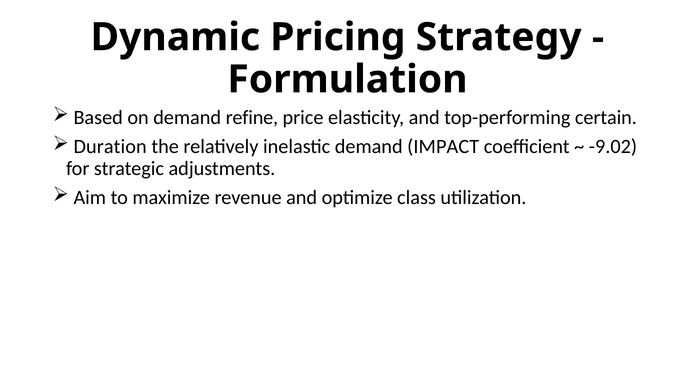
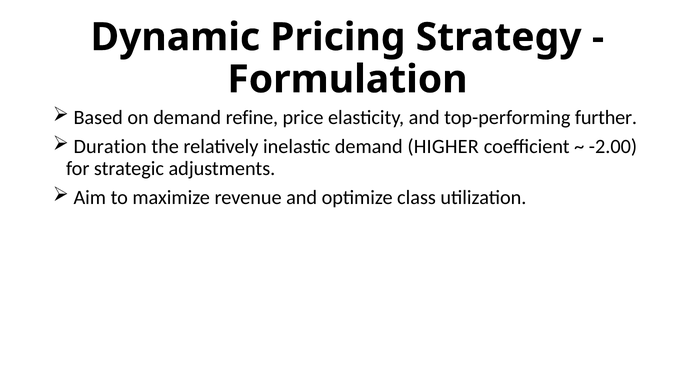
certain: certain -> further
IMPACT: IMPACT -> HIGHER
-9.02: -9.02 -> -2.00
